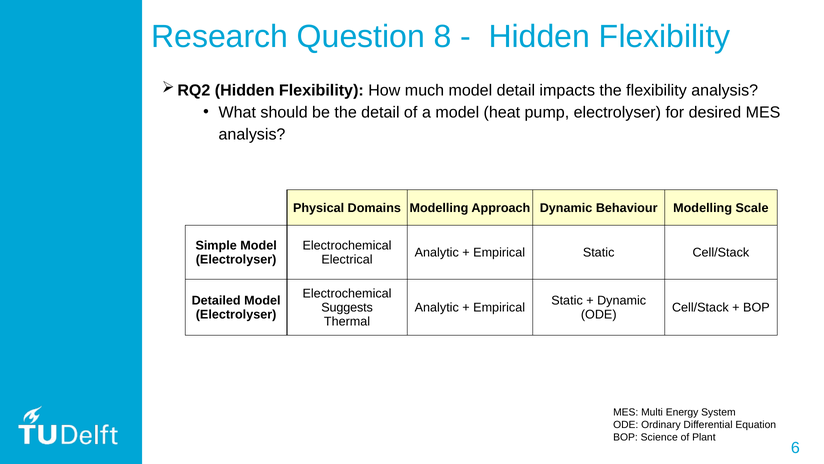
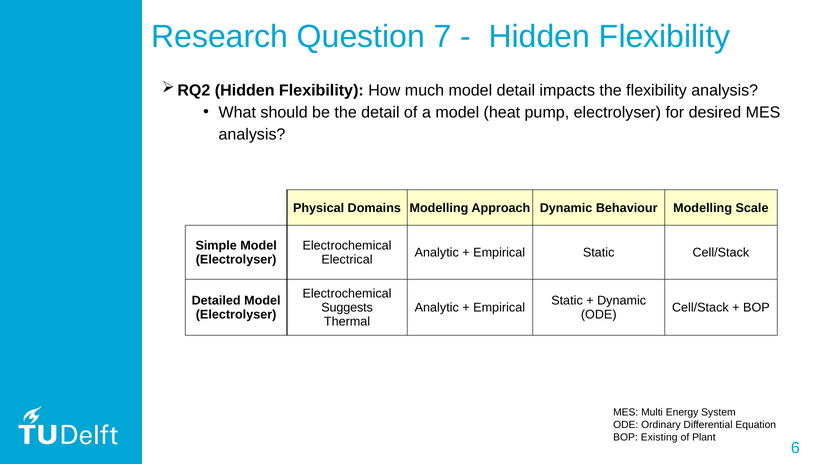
8: 8 -> 7
Science: Science -> Existing
